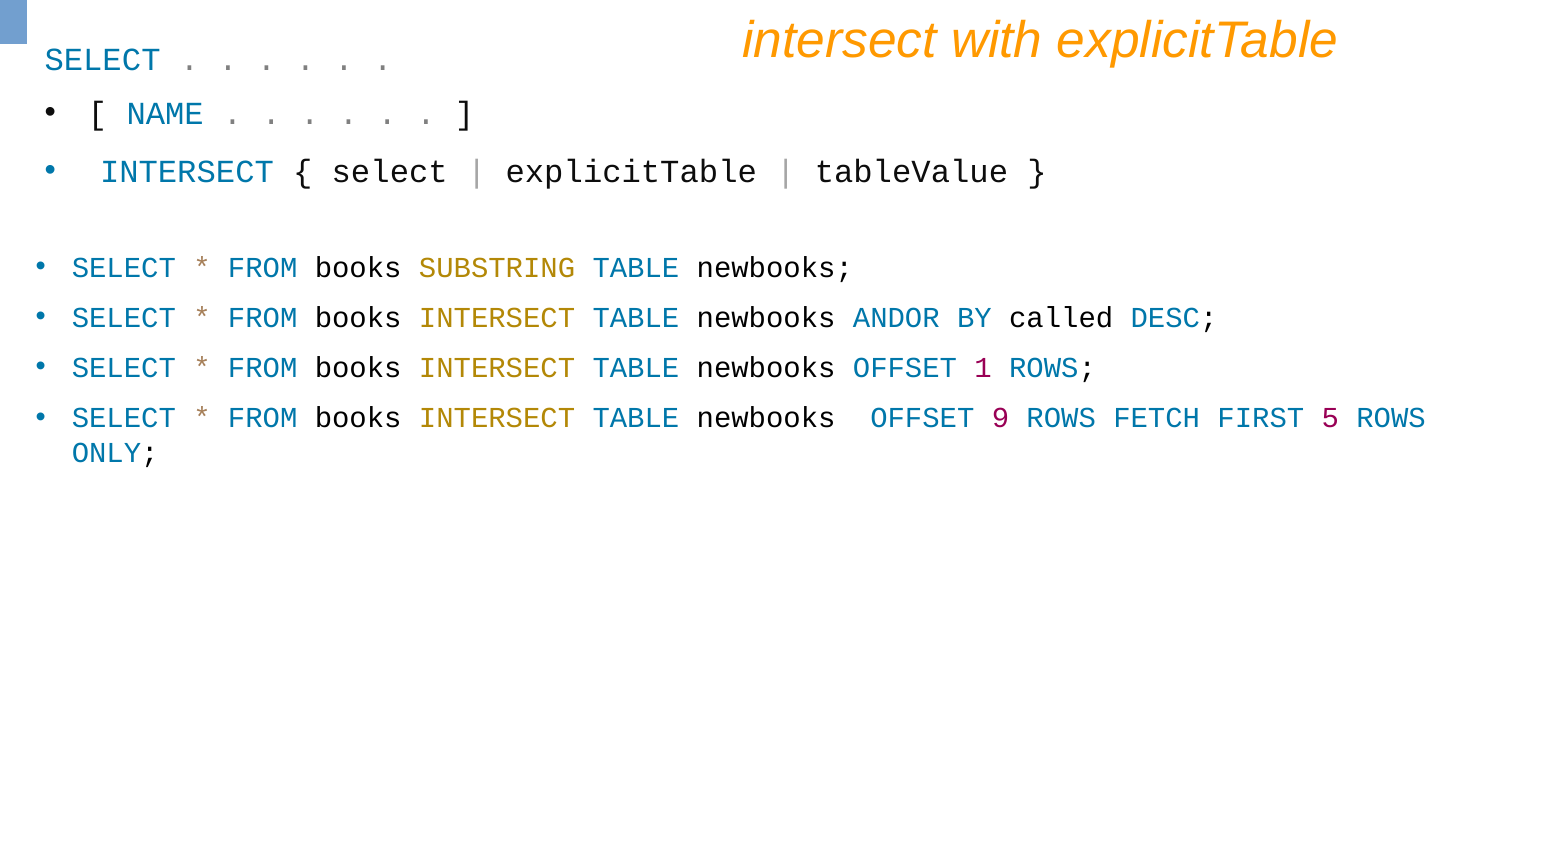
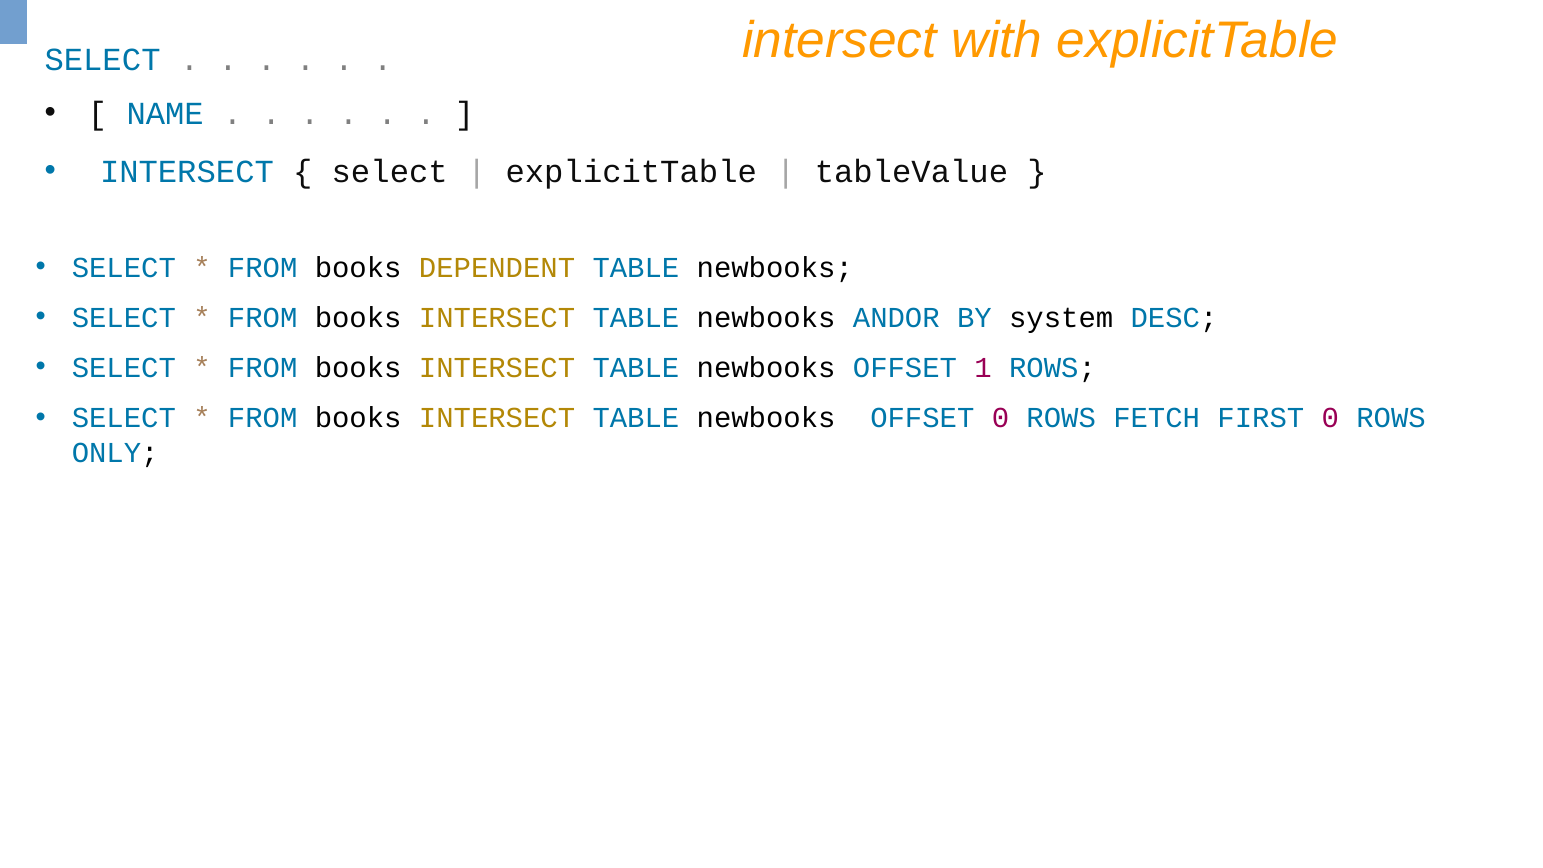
SUBSTRING: SUBSTRING -> DEPENDENT
called: called -> system
OFFSET 9: 9 -> 0
FIRST 5: 5 -> 0
